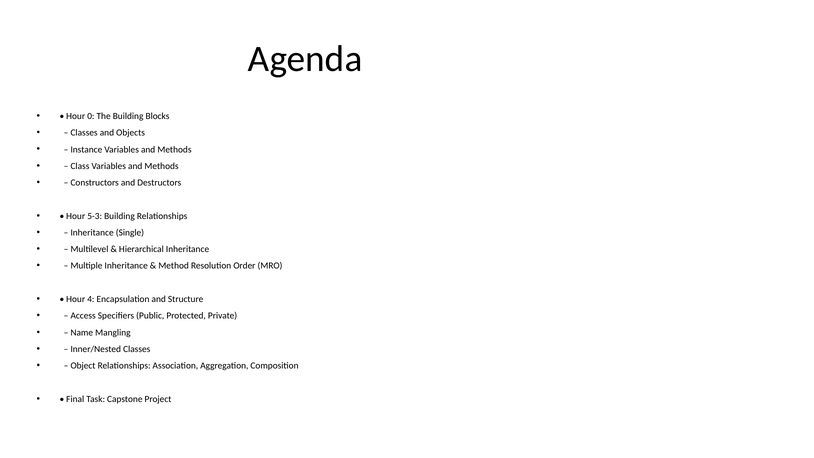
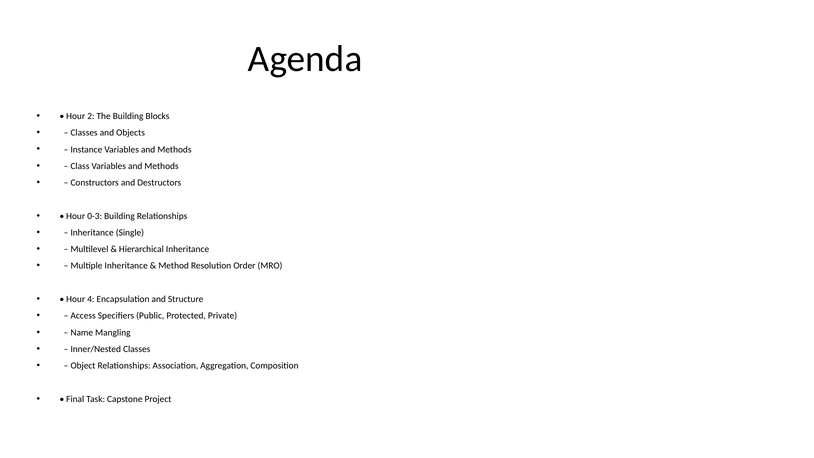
0: 0 -> 2
5-3: 5-3 -> 0-3
